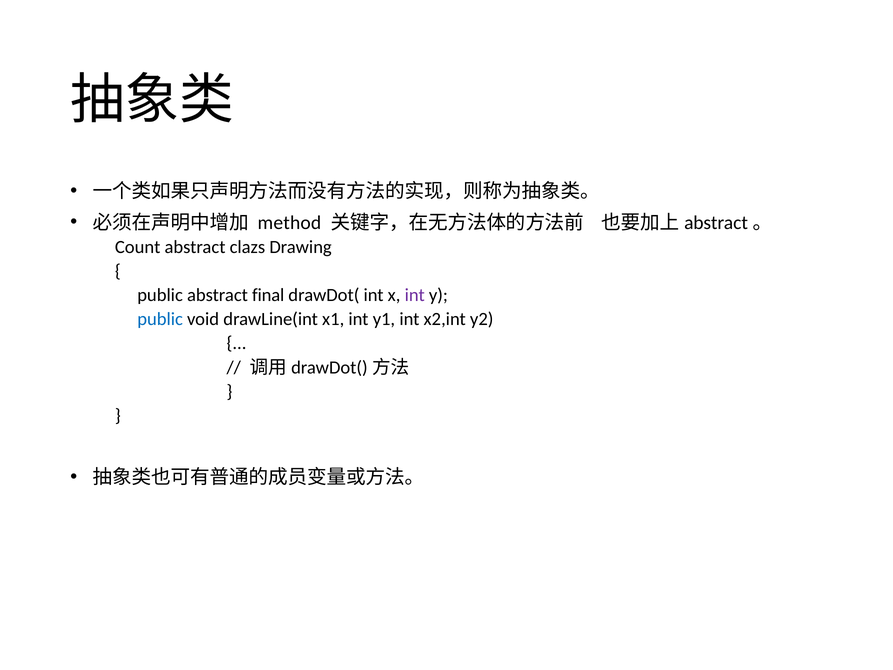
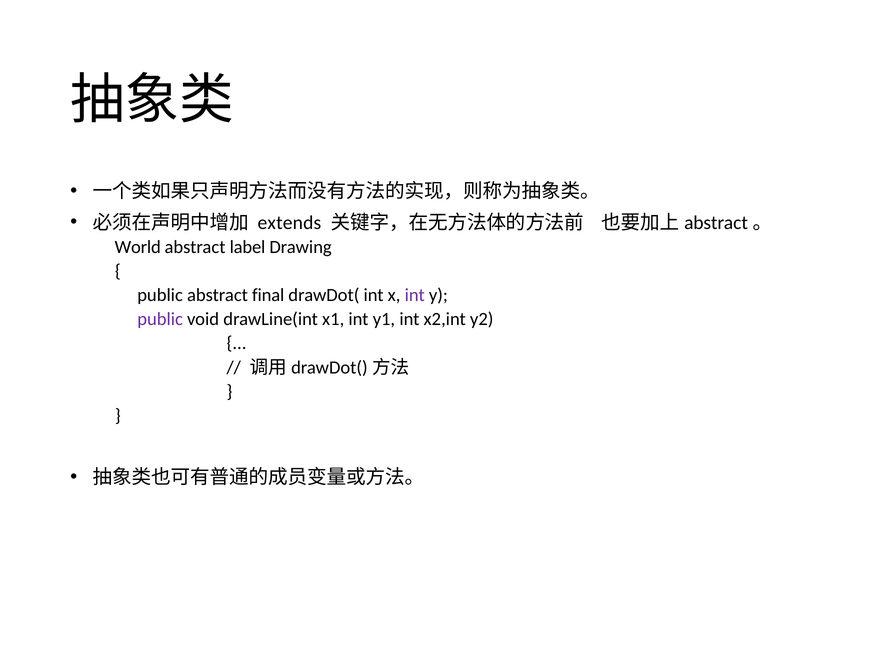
method: method -> extends
Count: Count -> World
clazs: clazs -> label
public at (160, 319) colour: blue -> purple
